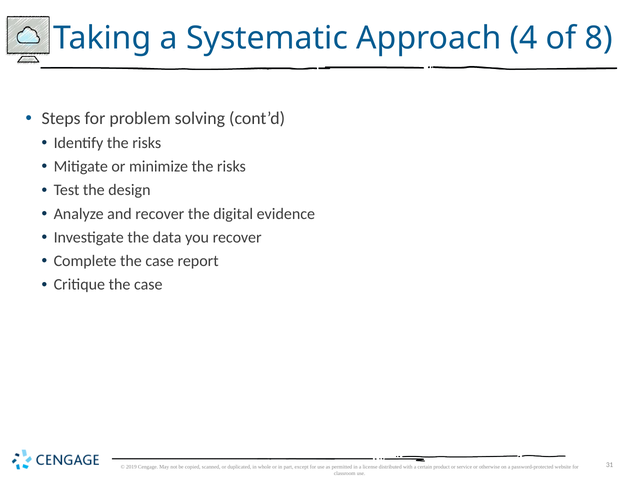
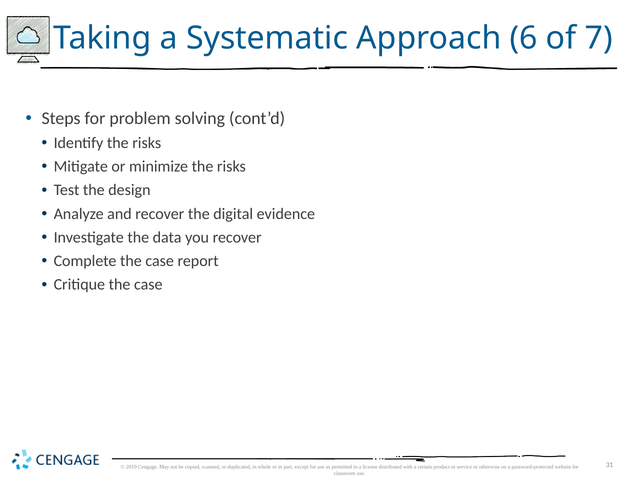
4: 4 -> 6
8: 8 -> 7
